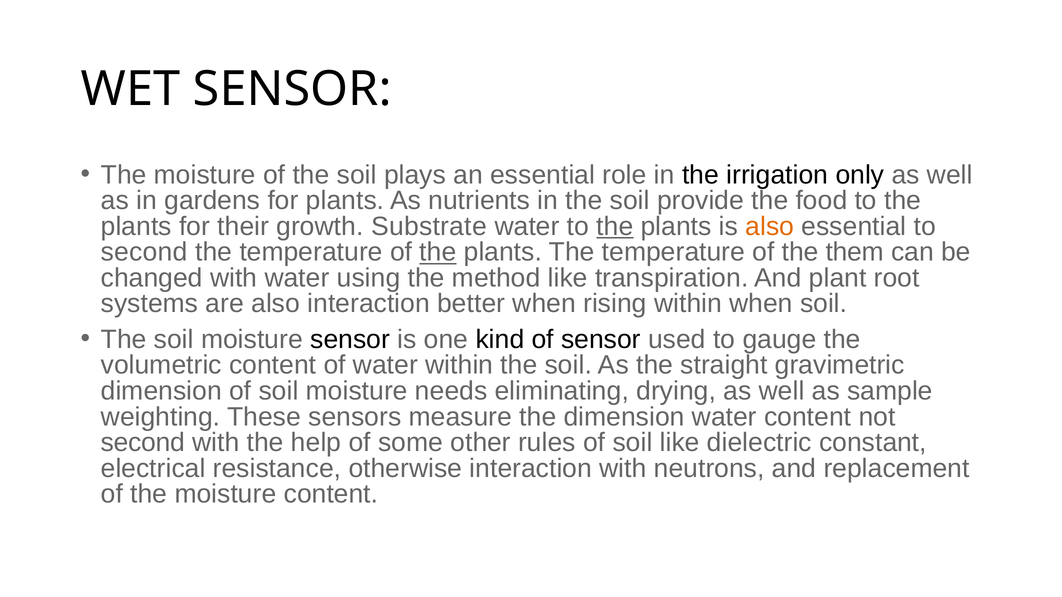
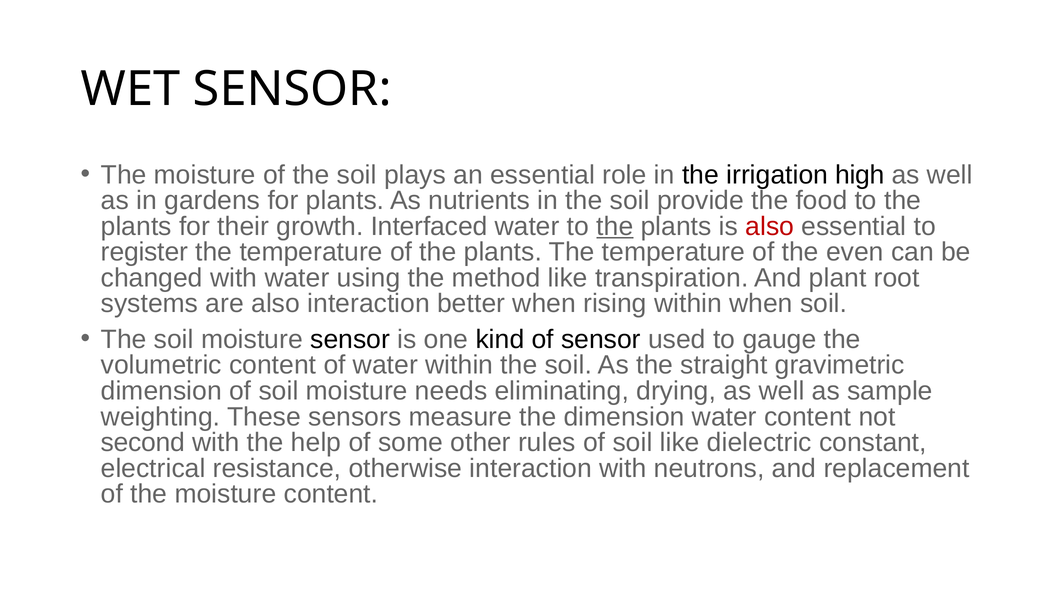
only: only -> high
Substrate: Substrate -> Interfaced
also at (770, 226) colour: orange -> red
second at (144, 252): second -> register
the at (438, 252) underline: present -> none
them: them -> even
